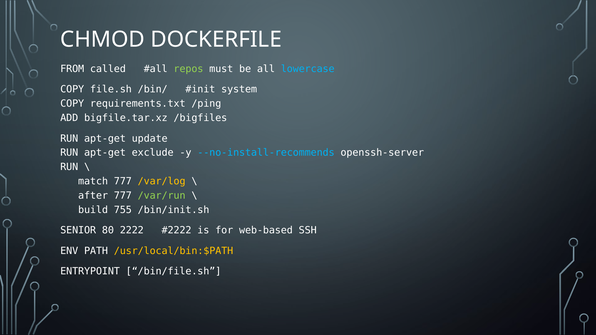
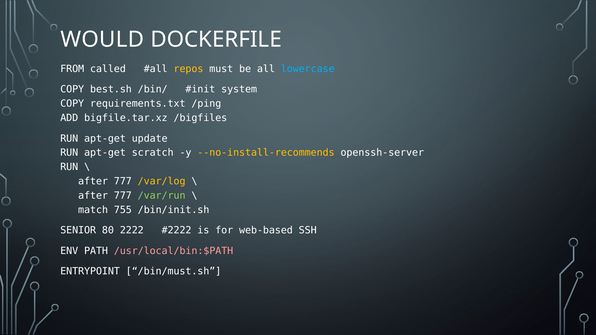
CHMOD: CHMOD -> WOULD
repos colour: light green -> yellow
file.sh: file.sh -> best.sh
exclude: exclude -> scratch
--no-install-recommends colour: light blue -> yellow
match at (93, 181): match -> after
build: build -> match
/usr/local/bin:$PATH colour: yellow -> pink
/bin/file.sh: /bin/file.sh -> /bin/must.sh
